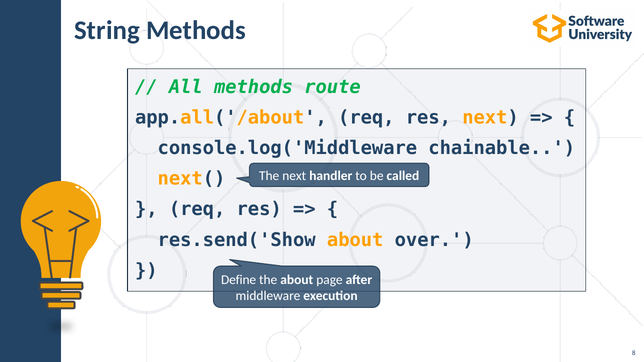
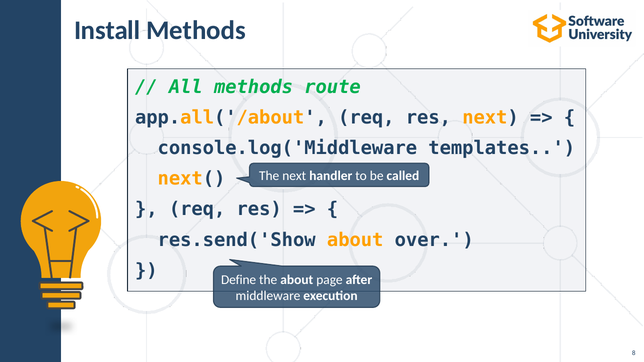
String: String -> Install
chainable: chainable -> templates
